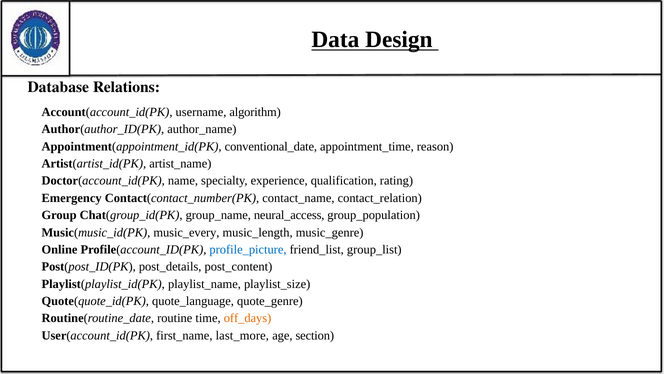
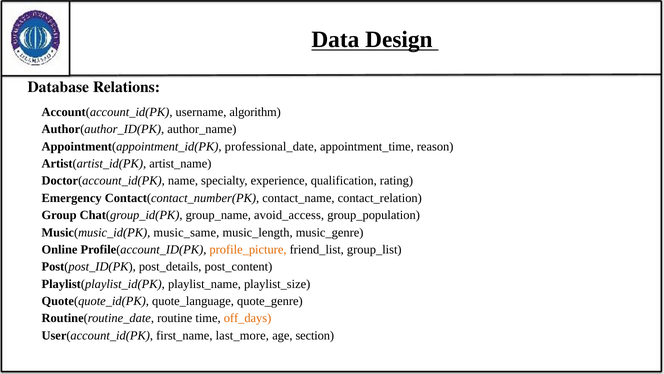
conventional_date: conventional_date -> professional_date
neural_access: neural_access -> avoid_access
music_every: music_every -> music_same
profile_picture colour: blue -> orange
